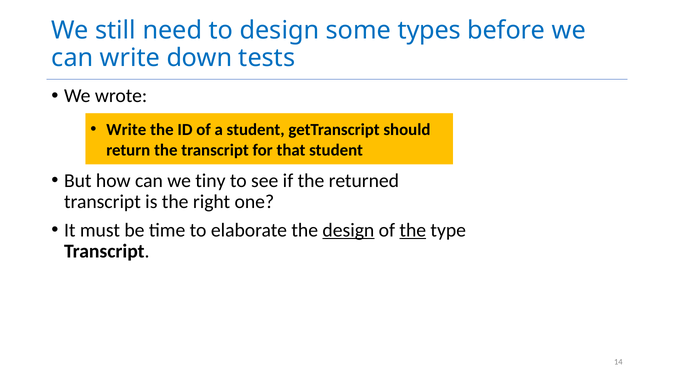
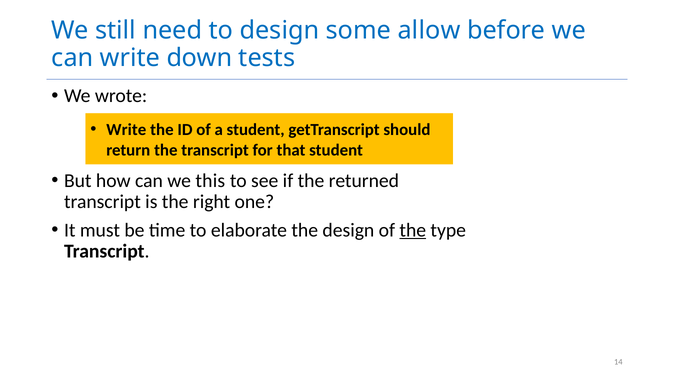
types: types -> allow
tiny: tiny -> this
design at (348, 230) underline: present -> none
